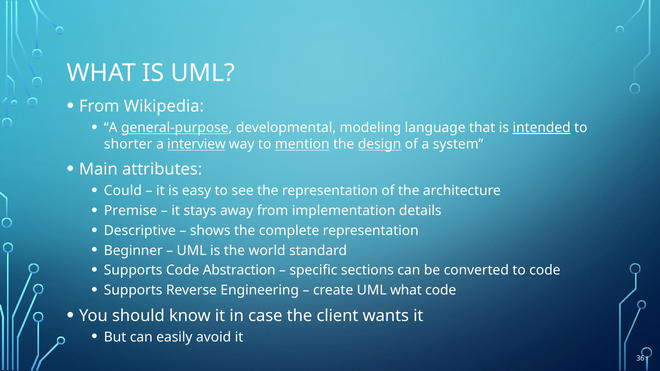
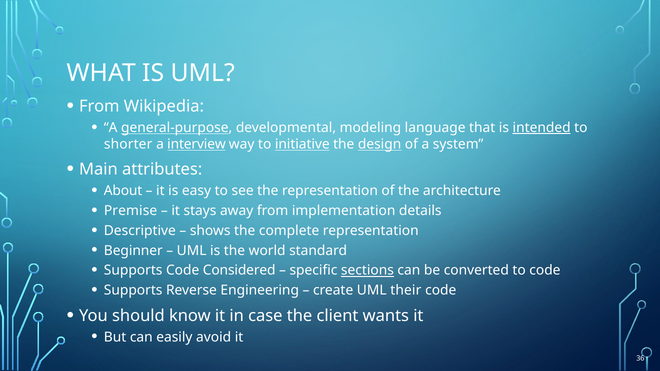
mention: mention -> initiative
Could: Could -> About
Abstraction: Abstraction -> Considered
sections underline: none -> present
UML what: what -> their
